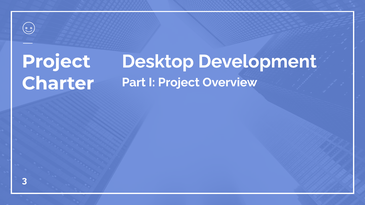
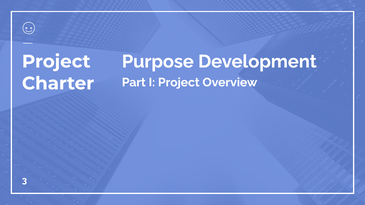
Desktop: Desktop -> Purpose
